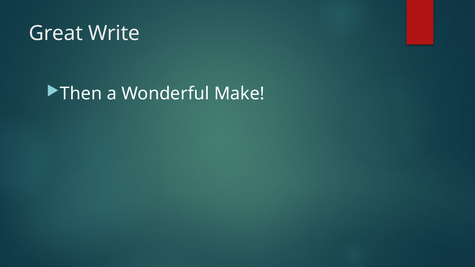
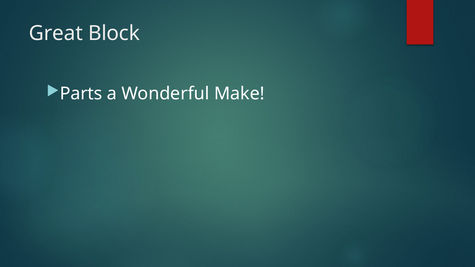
Write: Write -> Block
Then: Then -> Parts
